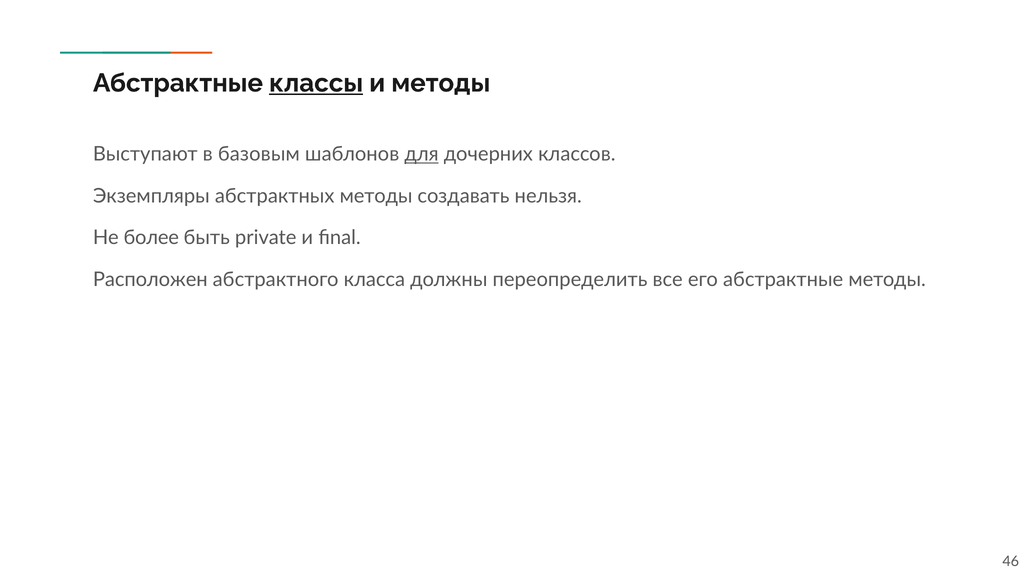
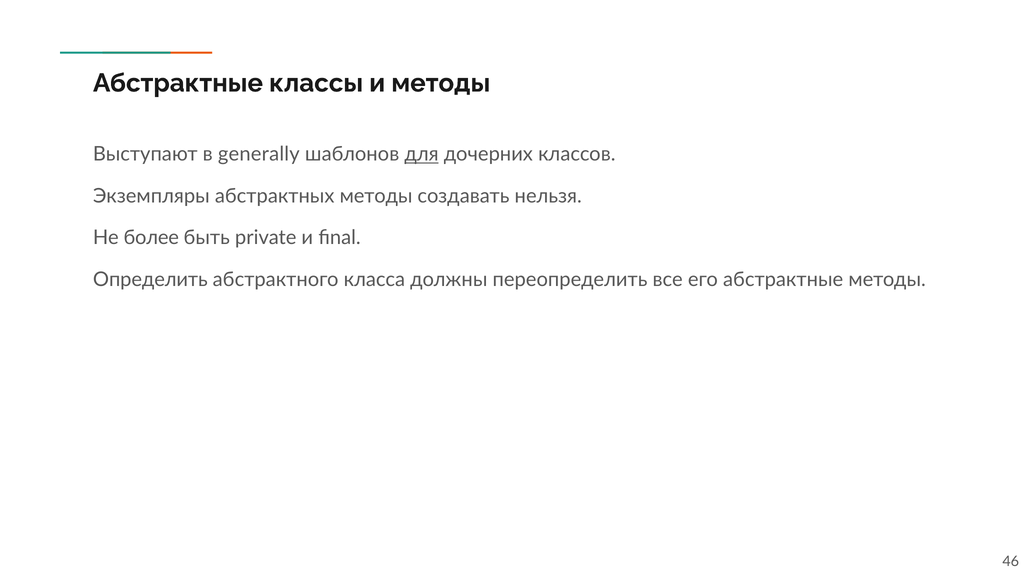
классы underline: present -> none
базовым: базовым -> generally
Расположен: Расположен -> Определить
